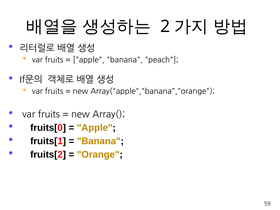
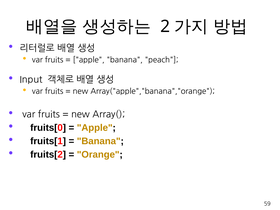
If문의: If문의 -> Input
